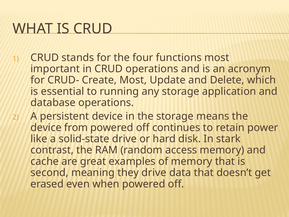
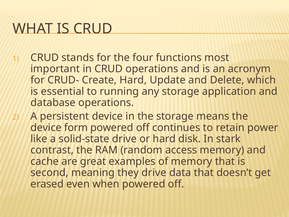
Create Most: Most -> Hard
from: from -> form
